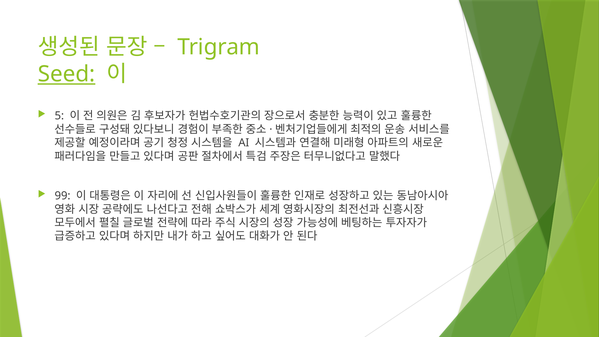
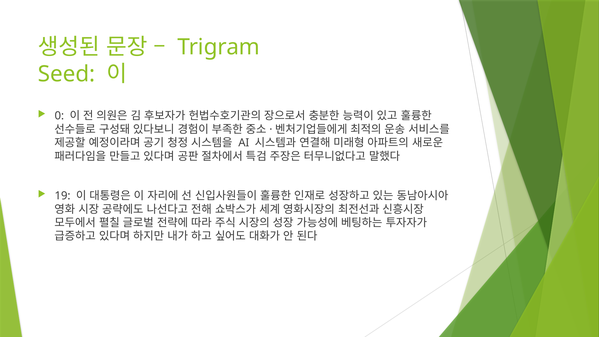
Seed underline: present -> none
5: 5 -> 0
99: 99 -> 19
